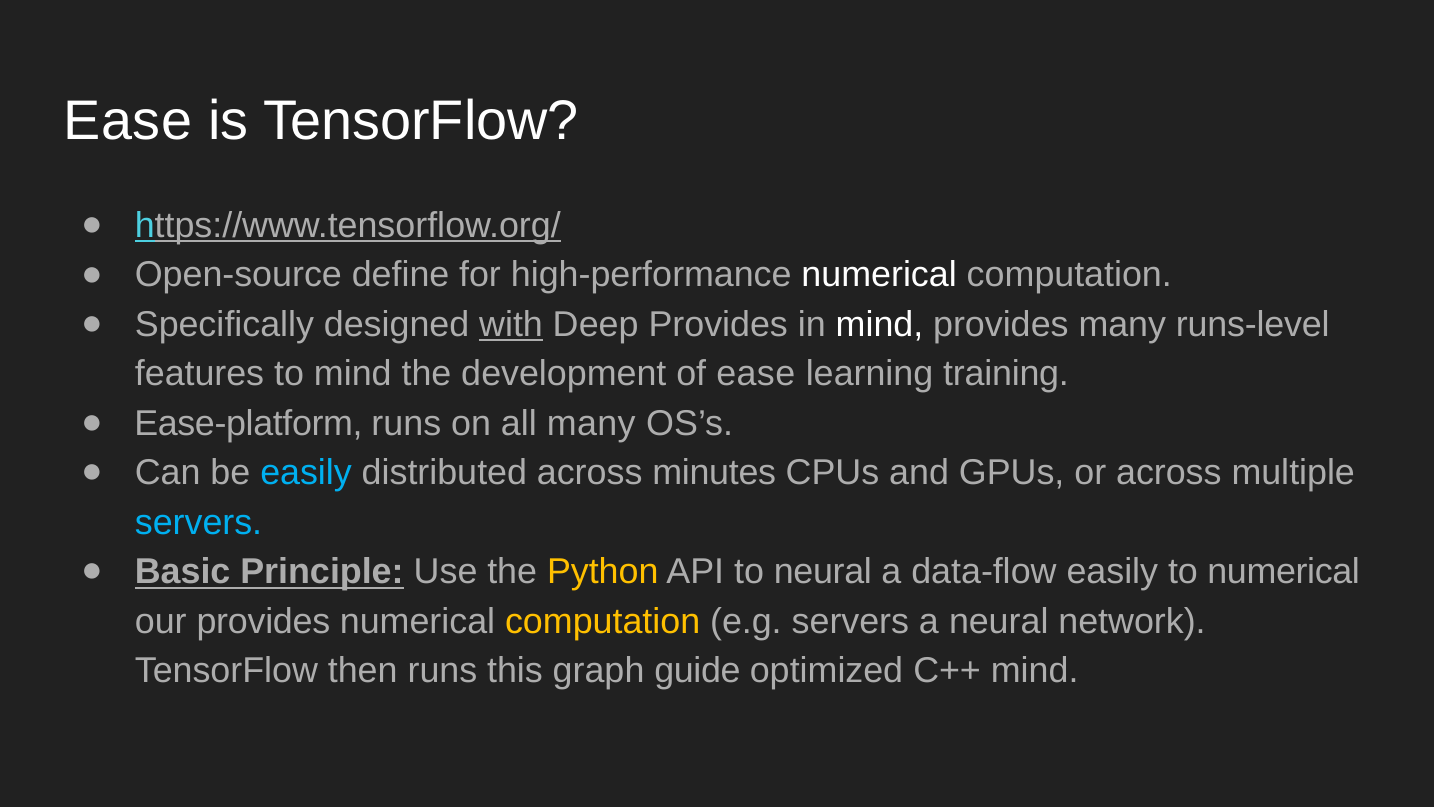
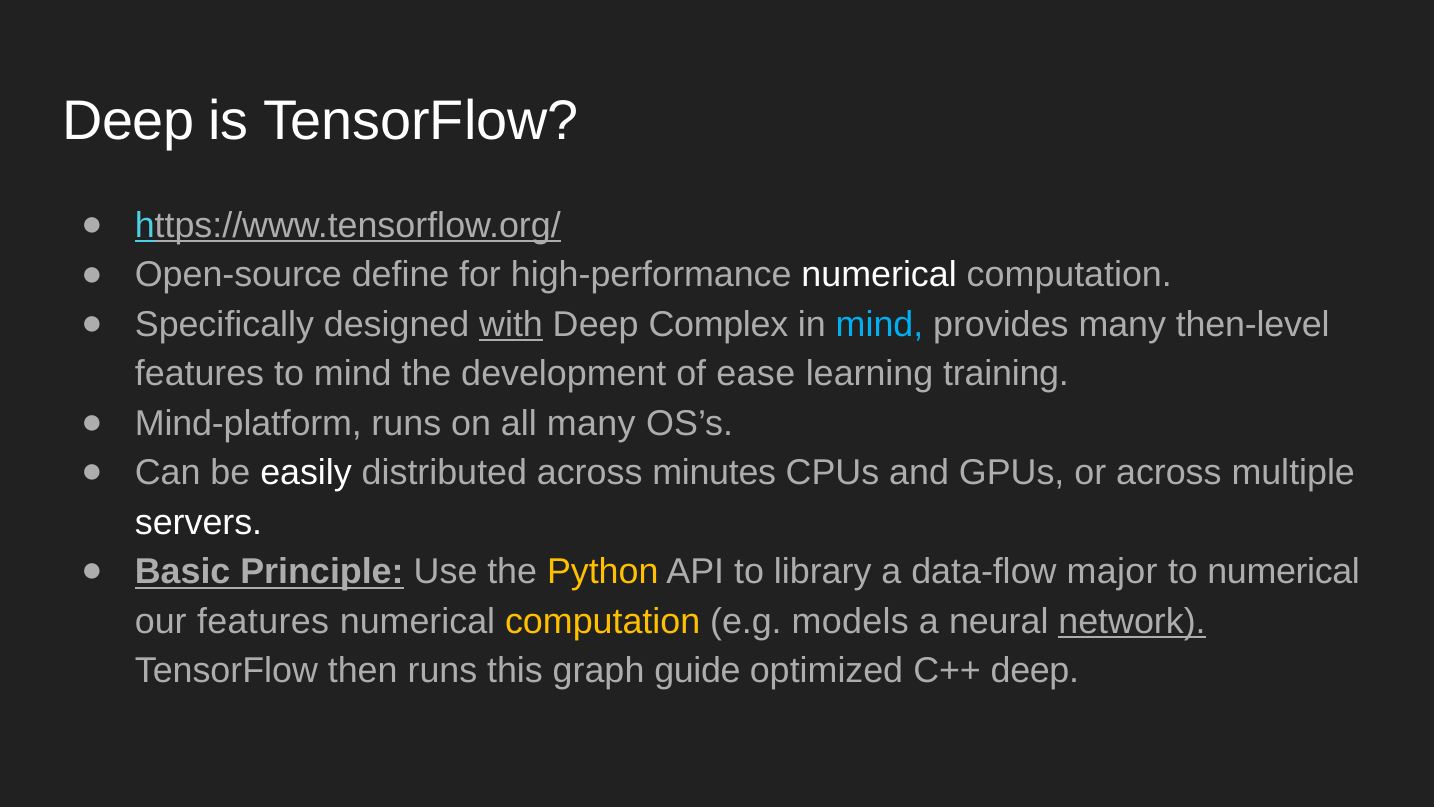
Ease at (128, 121): Ease -> Deep
Deep Provides: Provides -> Complex
mind at (880, 324) colour: white -> light blue
runs-level: runs-level -> then-level
Ease-platform: Ease-platform -> Mind-platform
easily at (306, 473) colour: light blue -> white
servers at (199, 522) colour: light blue -> white
to neural: neural -> library
data-flow easily: easily -> major
our provides: provides -> features
e.g servers: servers -> models
network underline: none -> present
C++ mind: mind -> deep
